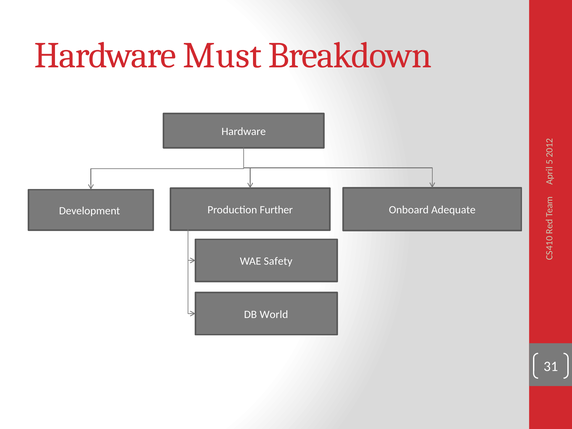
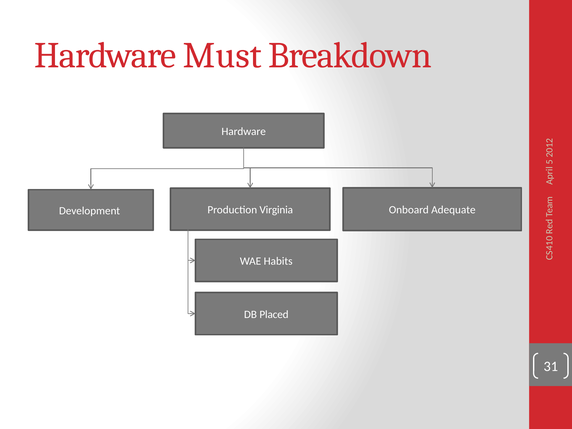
Further: Further -> Virginia
Safety: Safety -> Habits
World: World -> Placed
